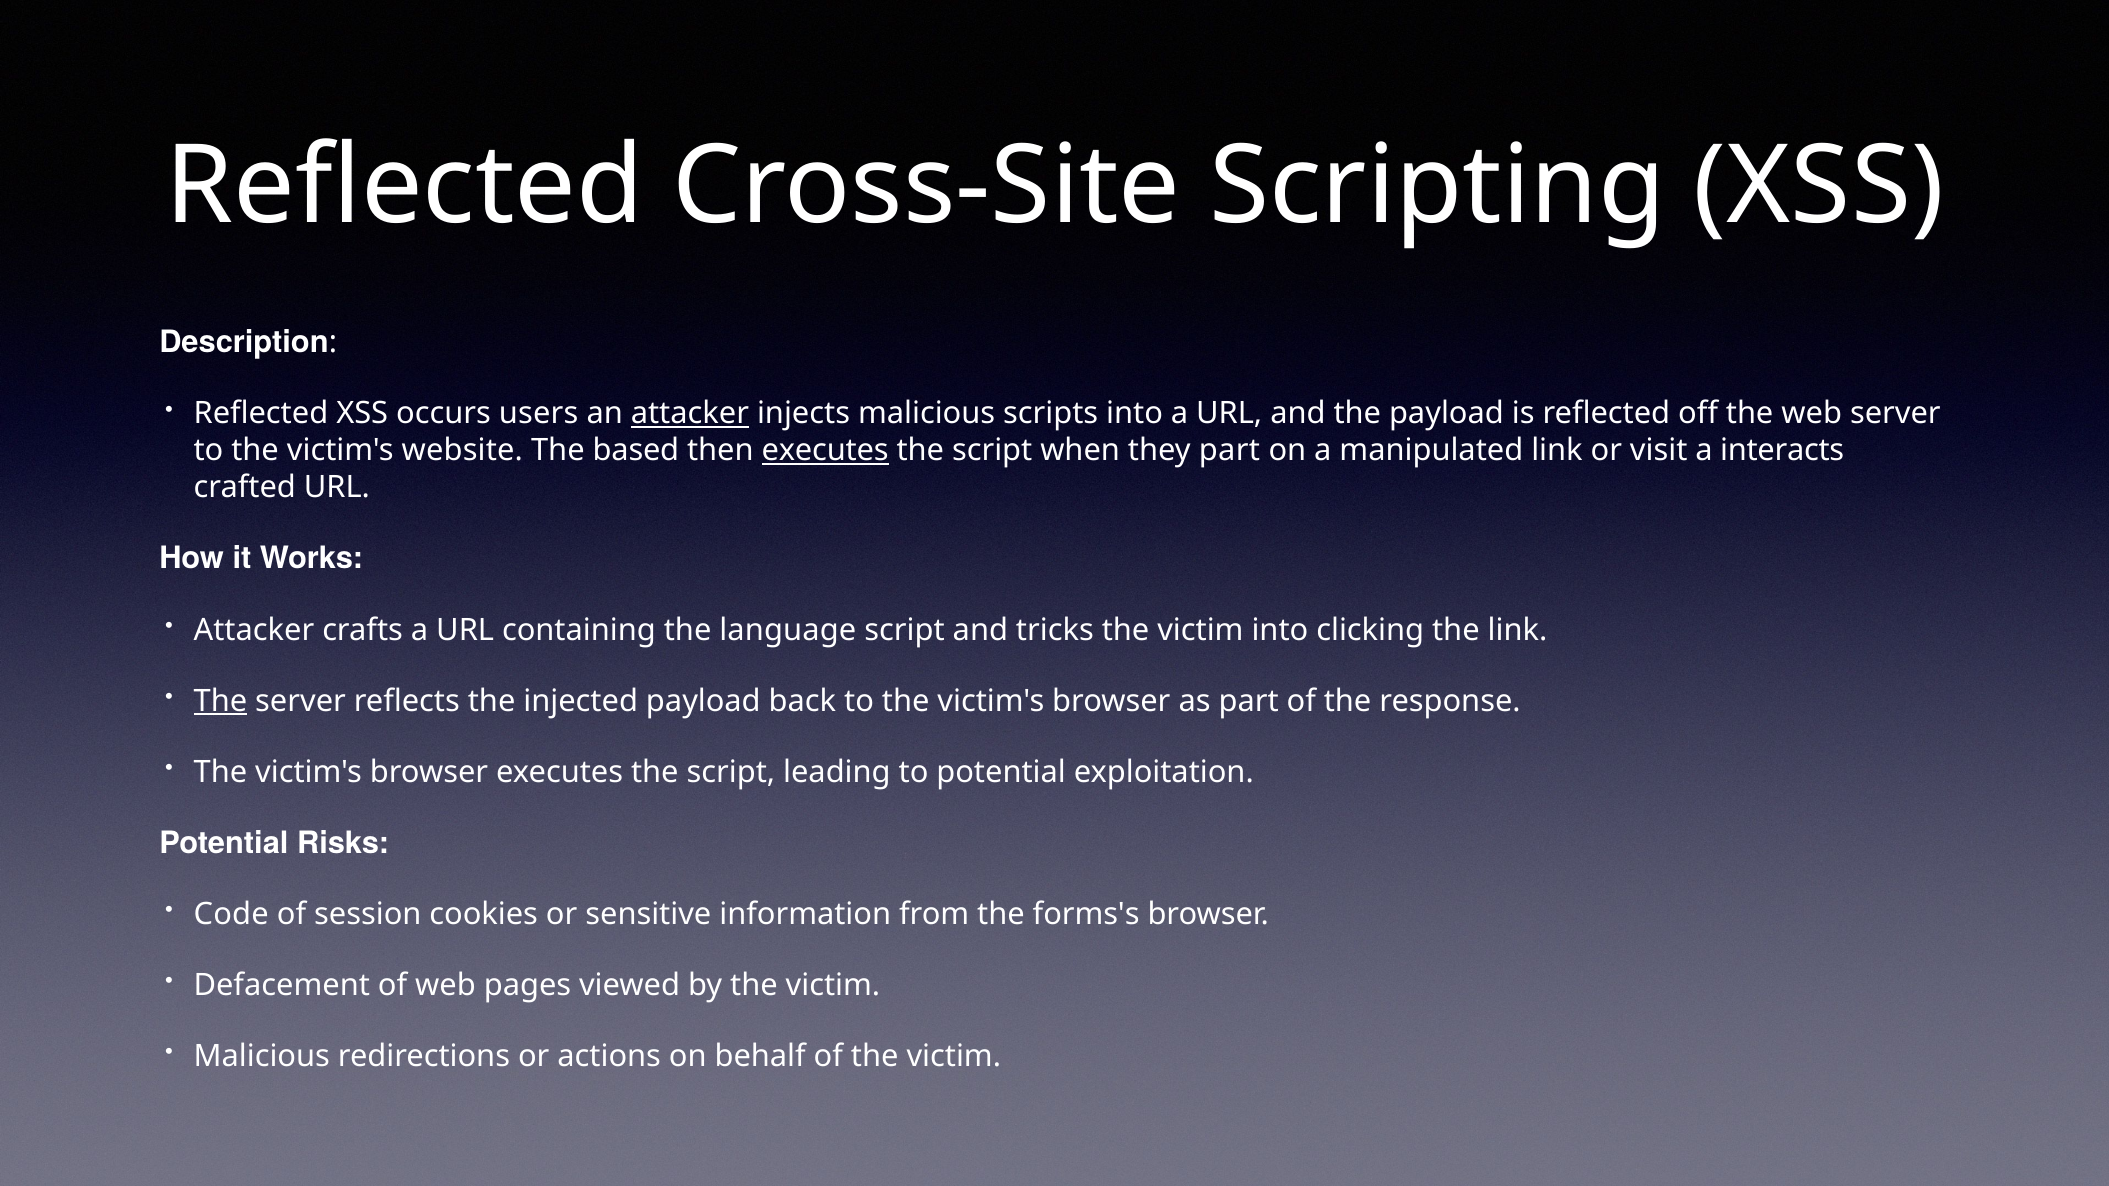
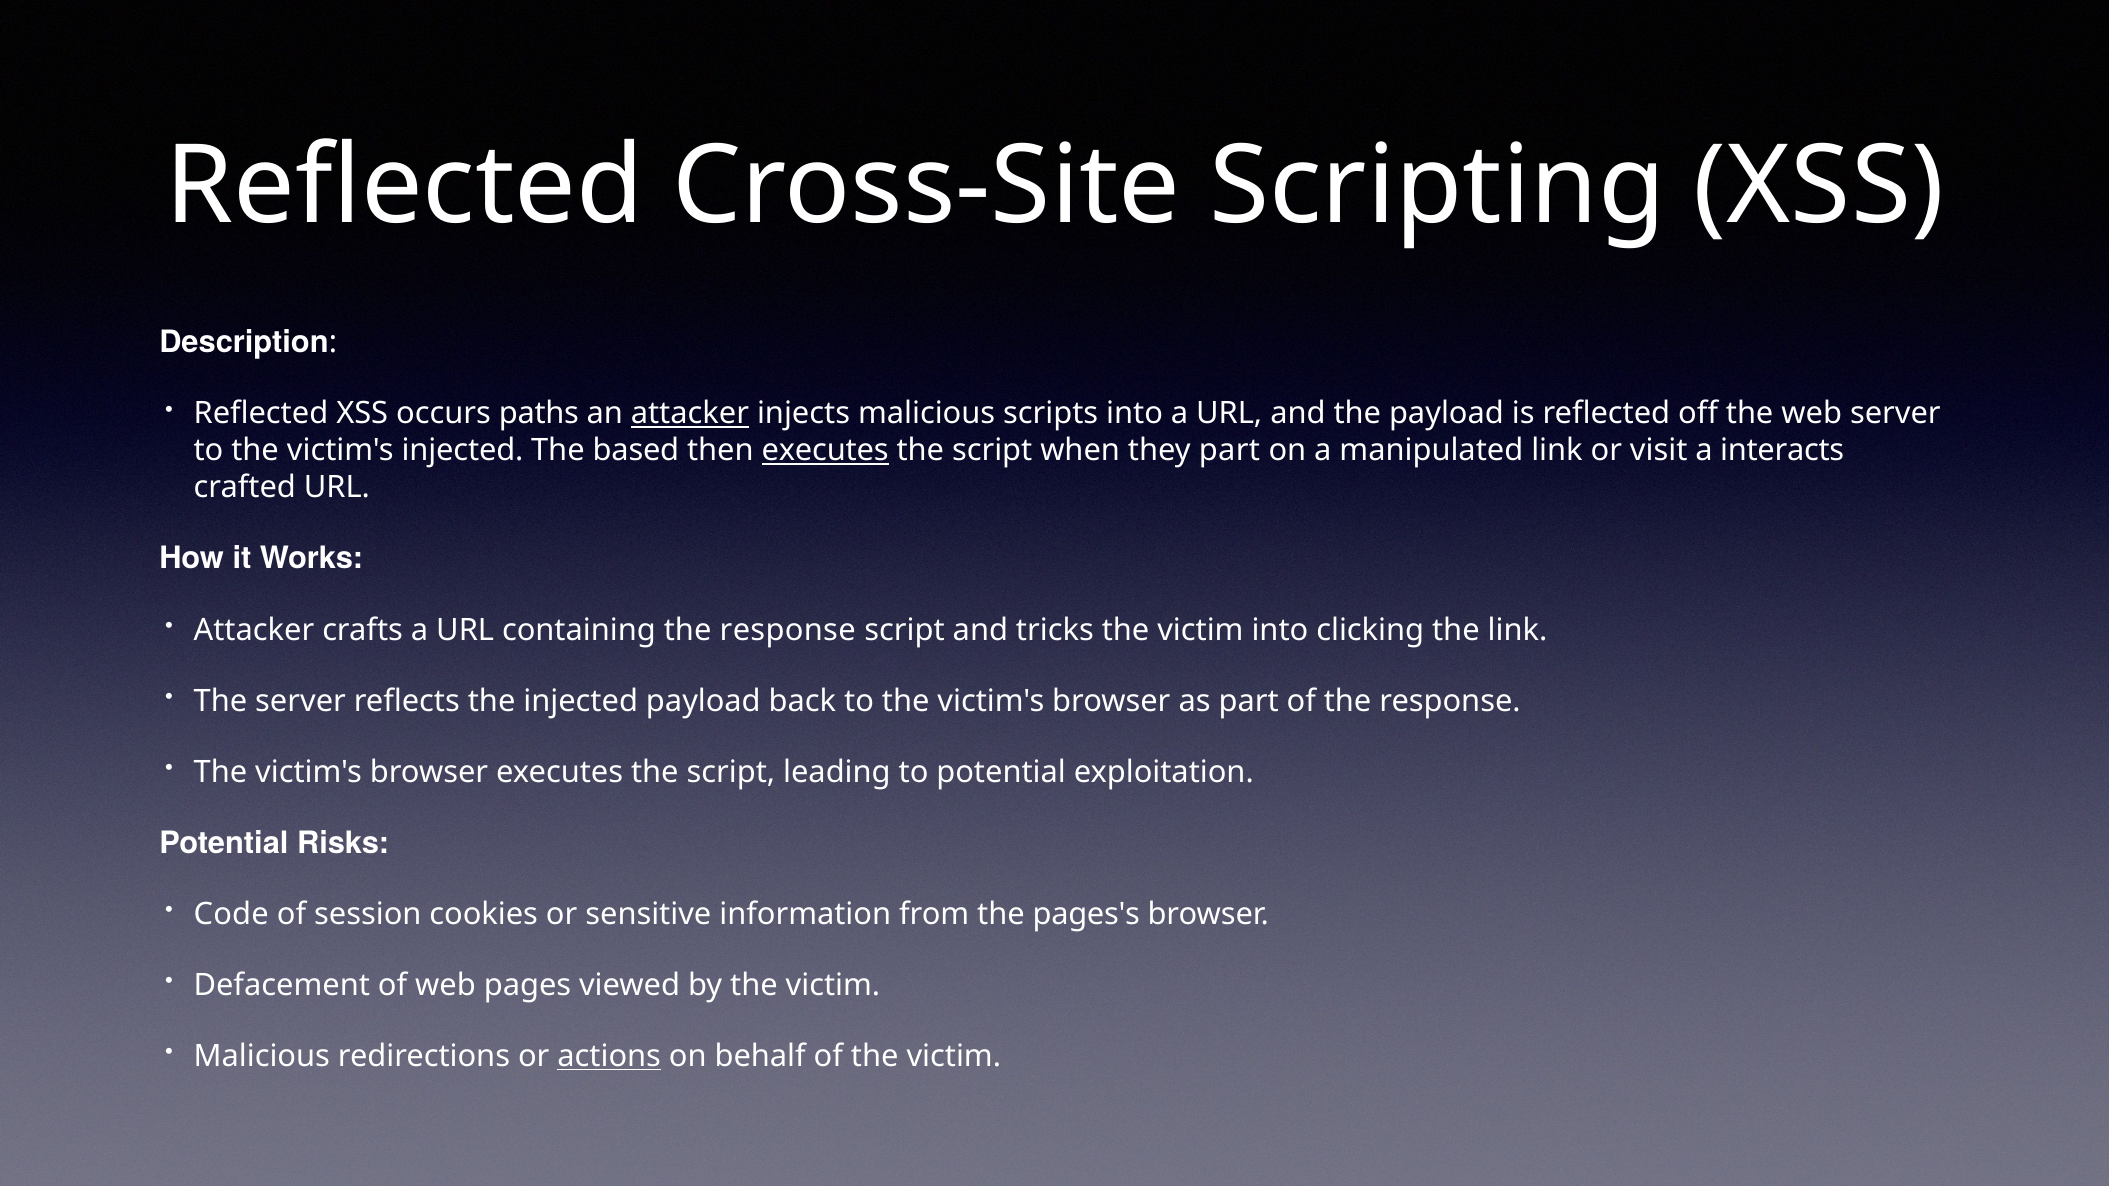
users: users -> paths
victim's website: website -> injected
containing the language: language -> response
The at (220, 701) underline: present -> none
forms's: forms's -> pages's
actions underline: none -> present
